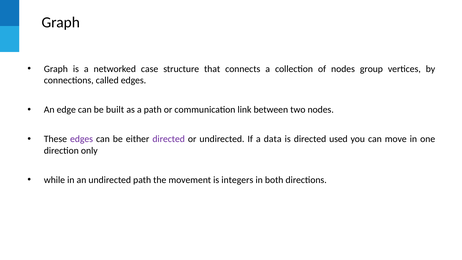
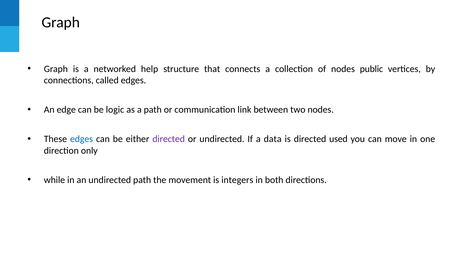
case: case -> help
group: group -> public
built: built -> logic
edges at (82, 139) colour: purple -> blue
